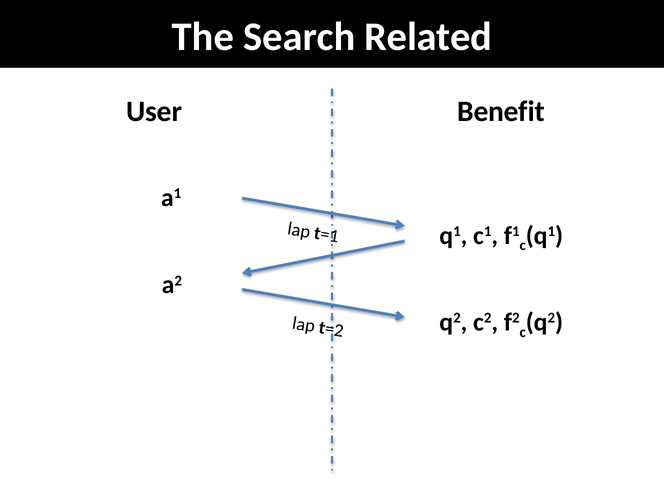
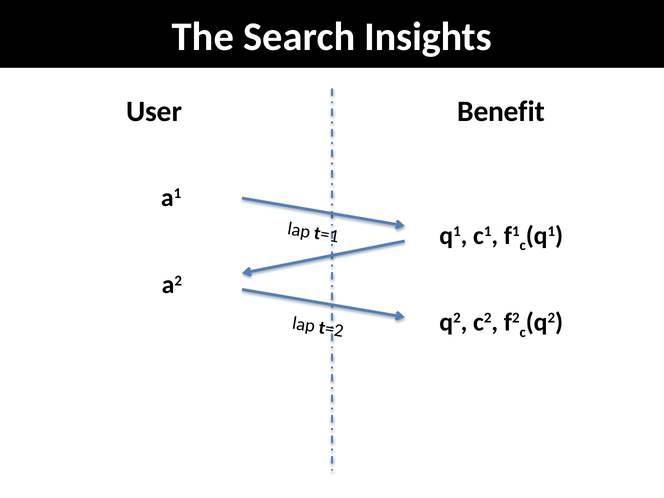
Related: Related -> Insights
